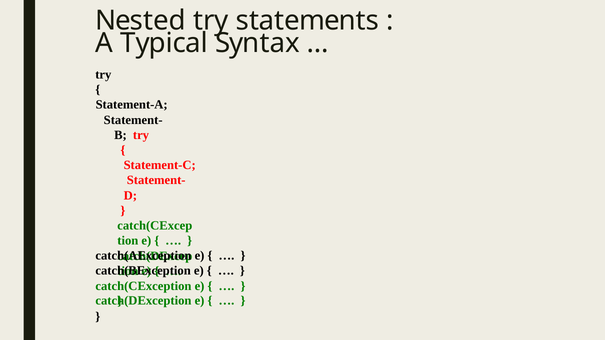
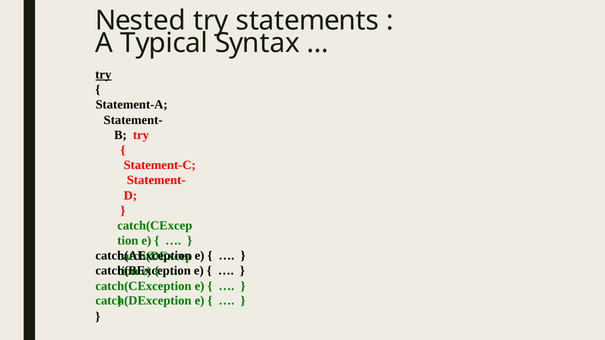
try at (103, 75) underline: none -> present
